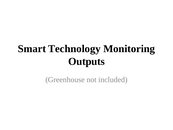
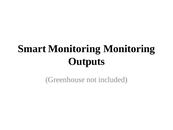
Smart Technology: Technology -> Monitoring
